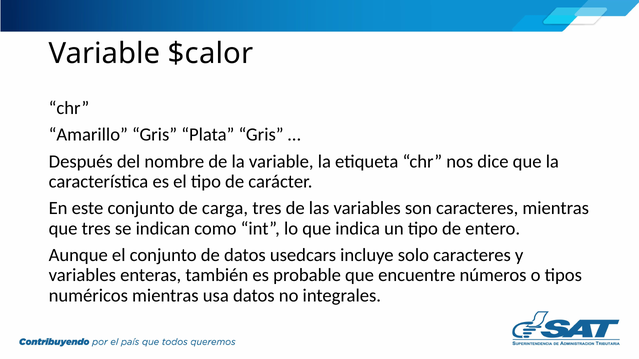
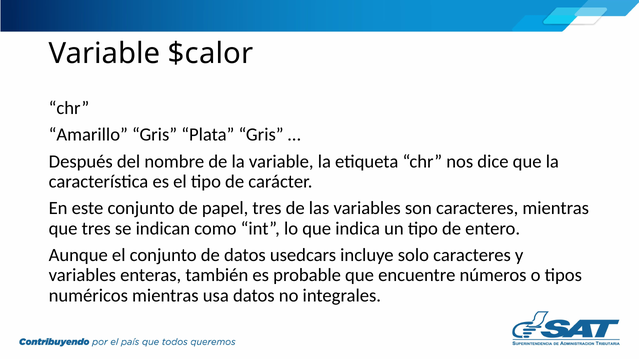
carga: carga -> papel
